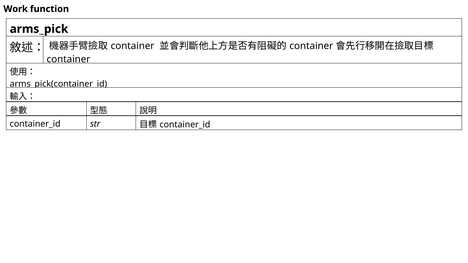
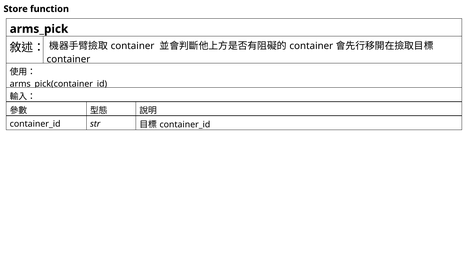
Work: Work -> Store
